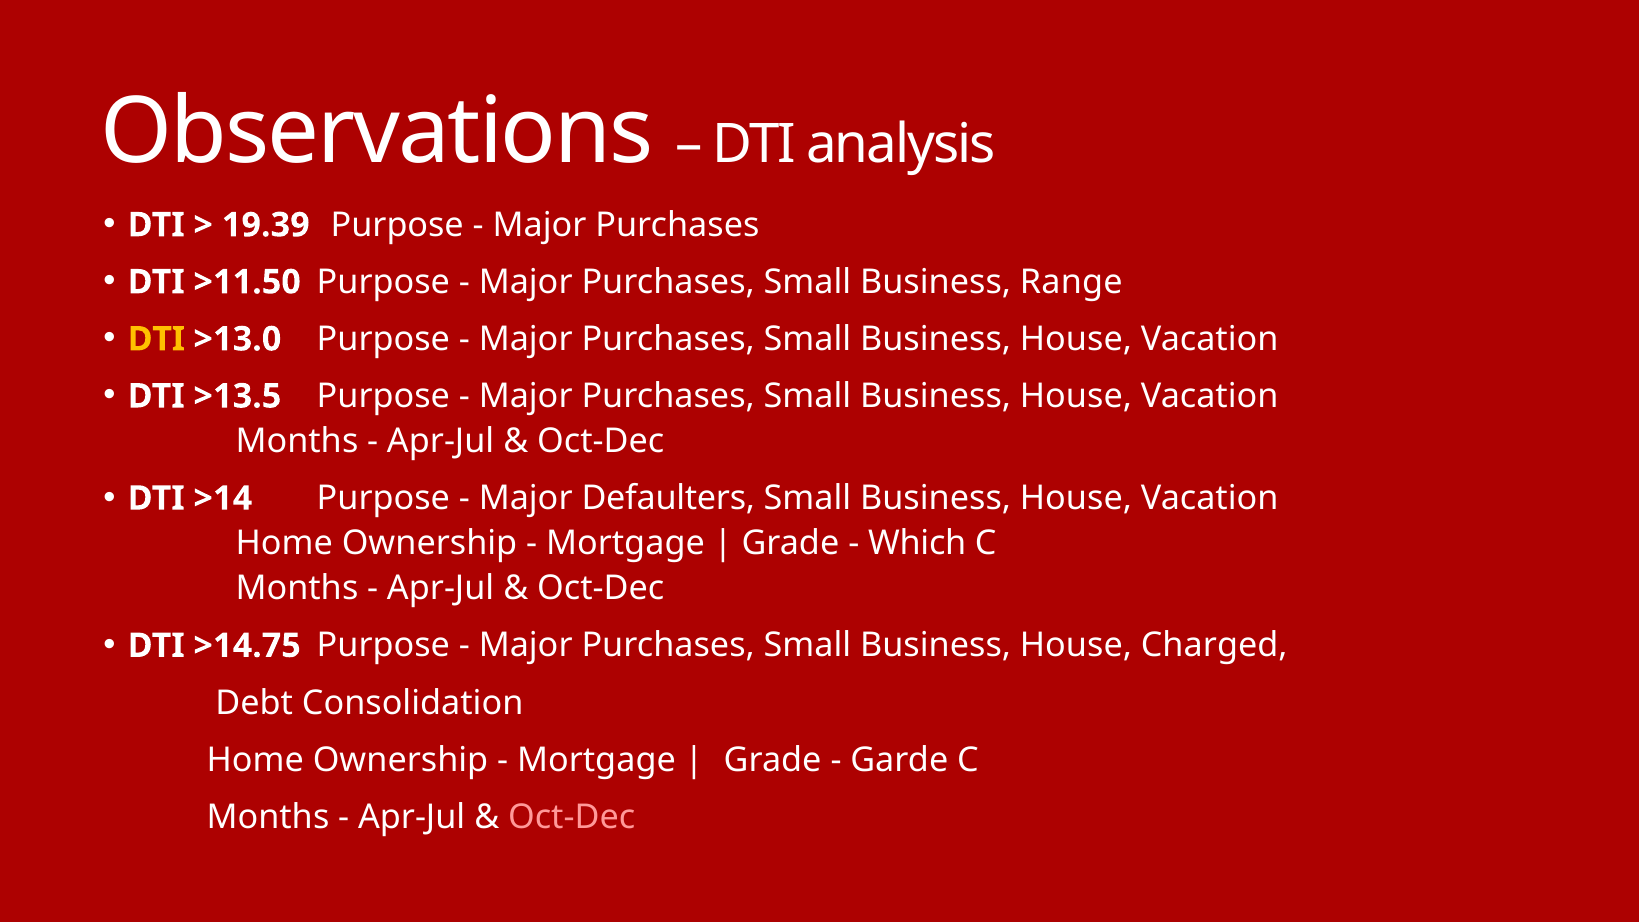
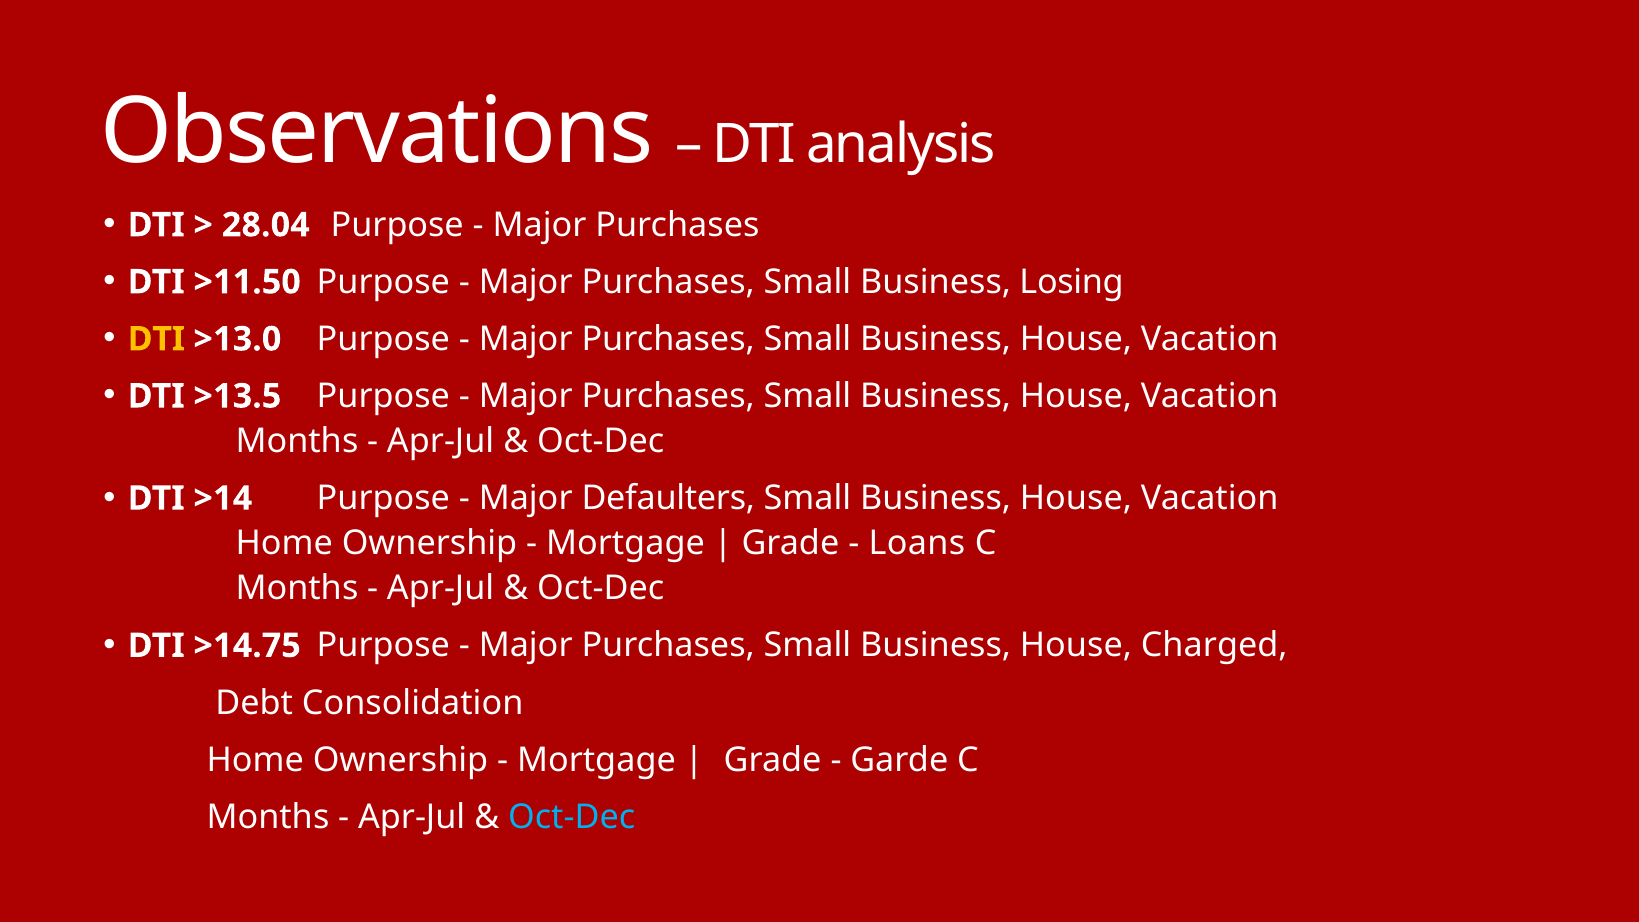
19.39: 19.39 -> 28.04
Range: Range -> Losing
Which: Which -> Loans
Oct-Dec at (572, 817) colour: pink -> light blue
